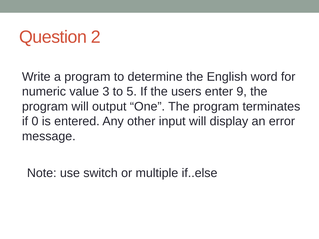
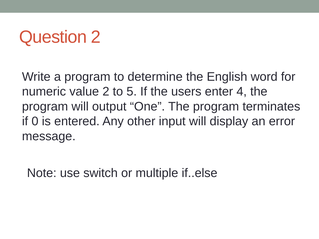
value 3: 3 -> 2
9: 9 -> 4
